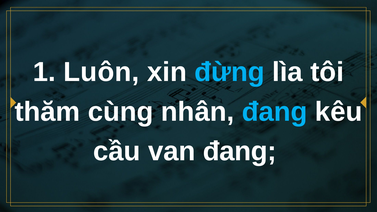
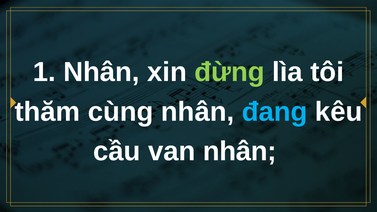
1 Luôn: Luôn -> Nhân
đừng colour: light blue -> light green
van đang: đang -> nhân
